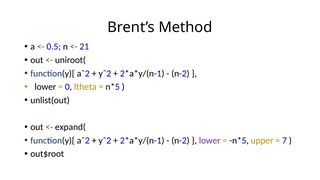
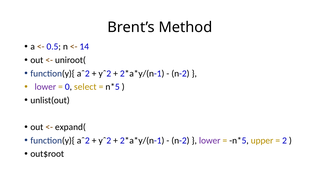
21: 21 -> 14
lower at (45, 87) colour: black -> purple
ltheta: ltheta -> select
7: 7 -> 2
